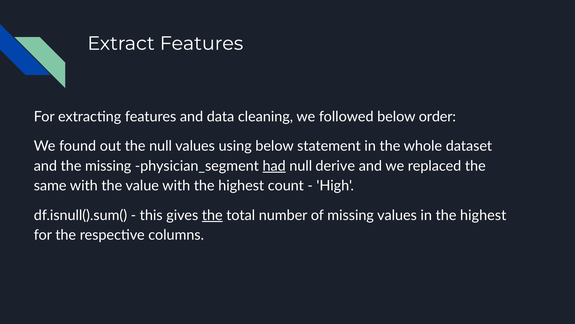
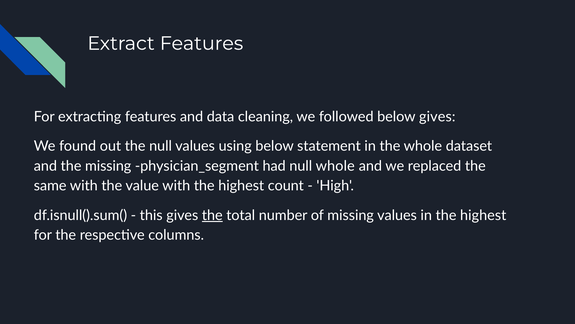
below order: order -> gives
had underline: present -> none
null derive: derive -> whole
